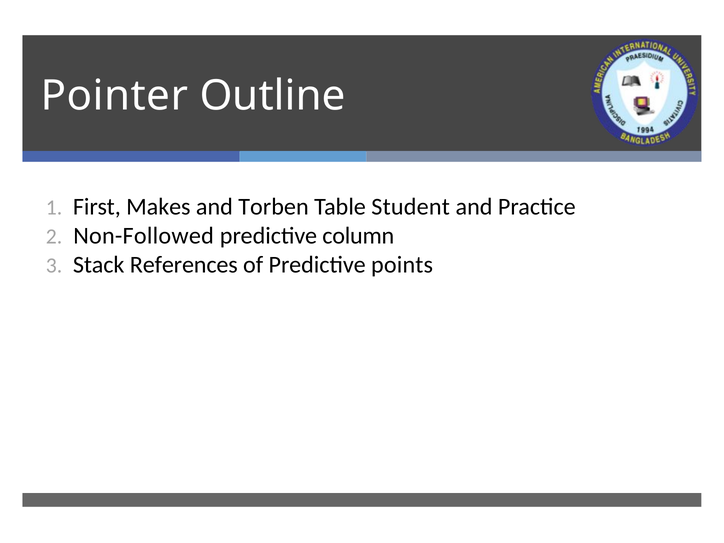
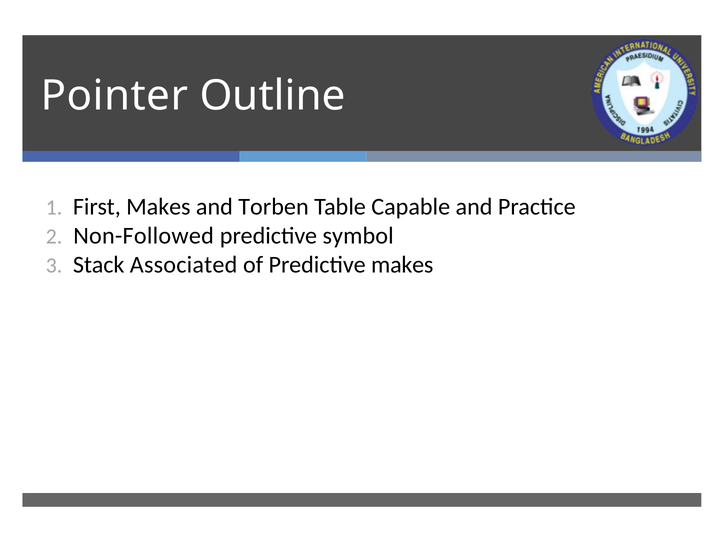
Student: Student -> Capable
column: column -> symbol
References: References -> Associated
Predictive points: points -> makes
